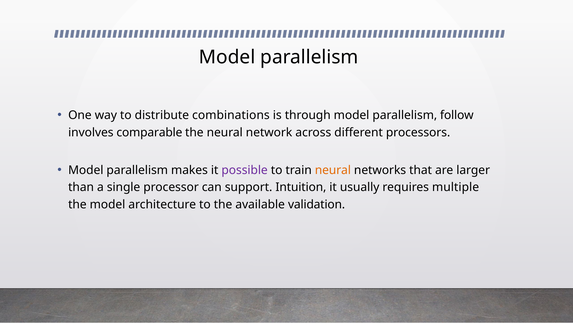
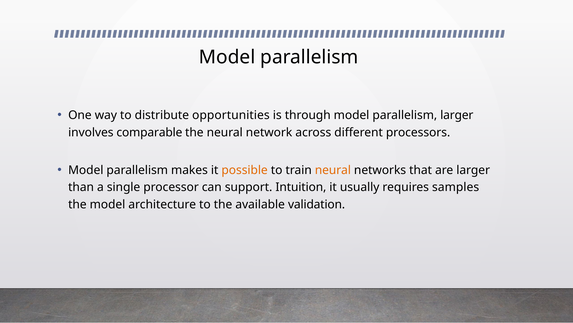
combinations: combinations -> opportunities
parallelism follow: follow -> larger
possible colour: purple -> orange
multiple: multiple -> samples
